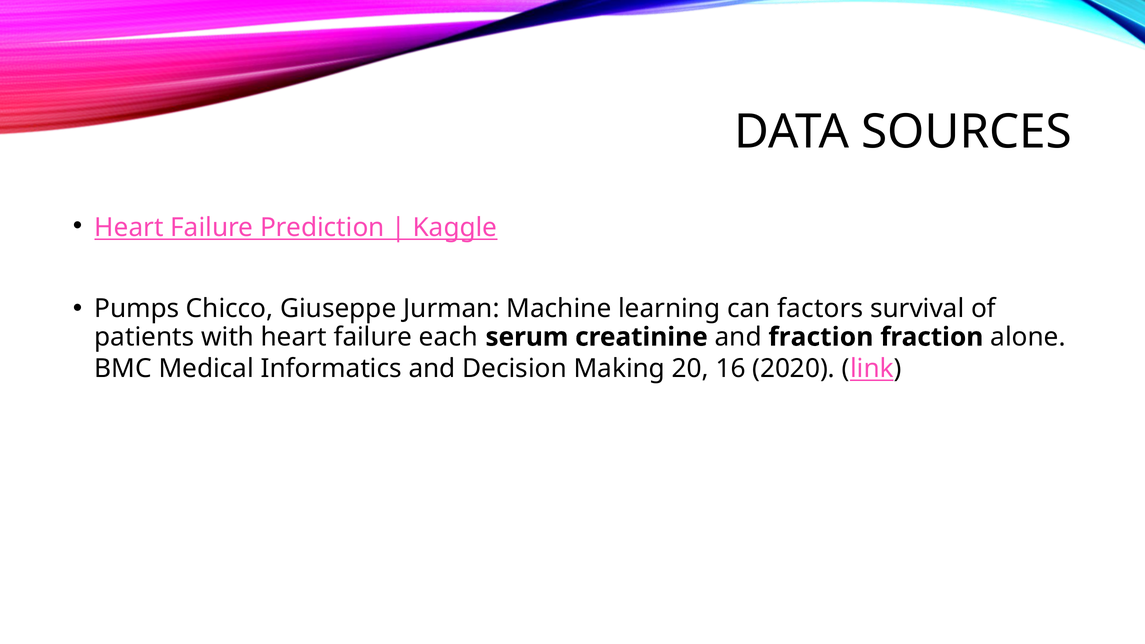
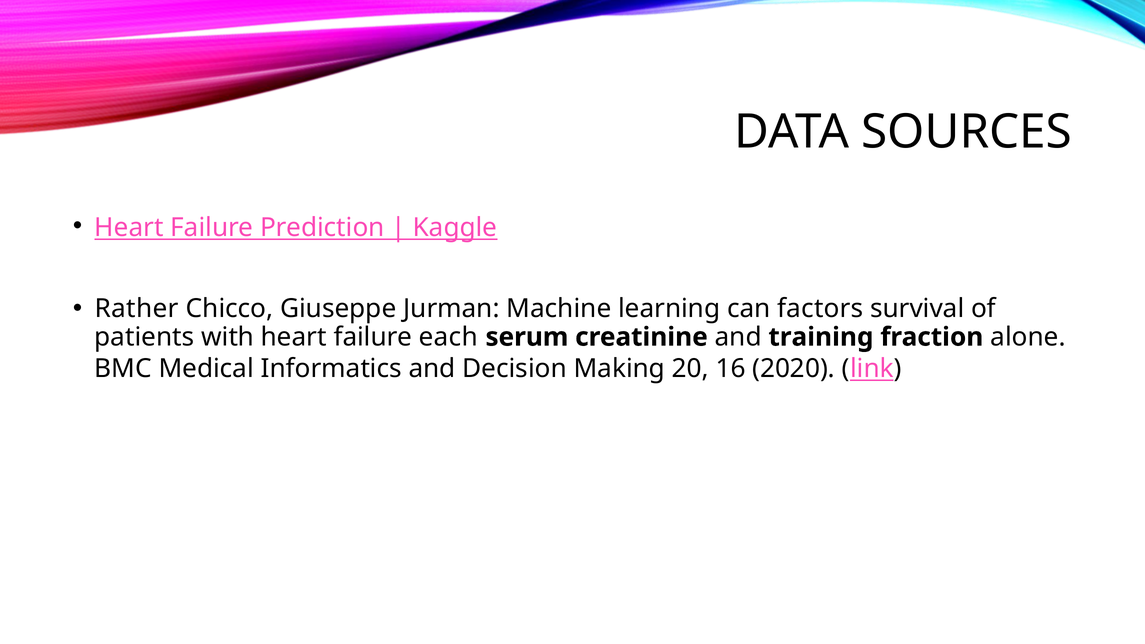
Pumps: Pumps -> Rather
and fraction: fraction -> training
